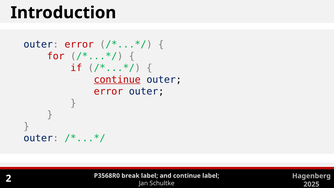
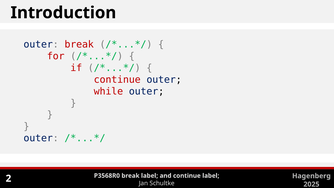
error at (79, 44): error -> break
continue at (117, 80) underline: present -> none
error at (108, 91): error -> while
